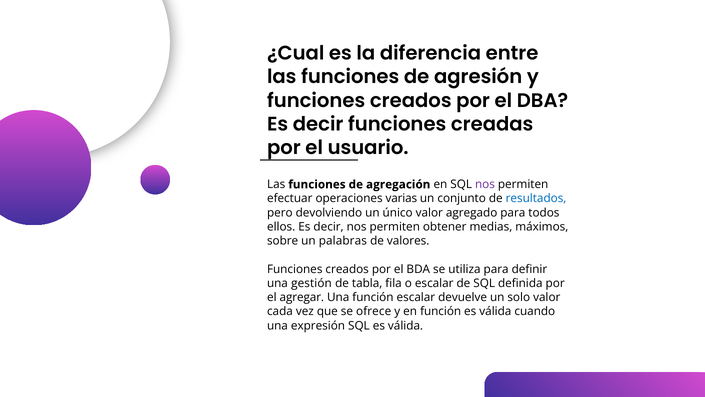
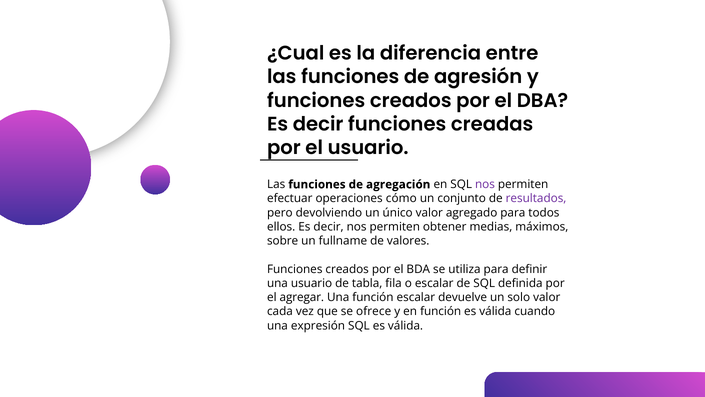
varias: varias -> cómo
resultados colour: blue -> purple
palabras: palabras -> fullname
una gestión: gestión -> usuario
